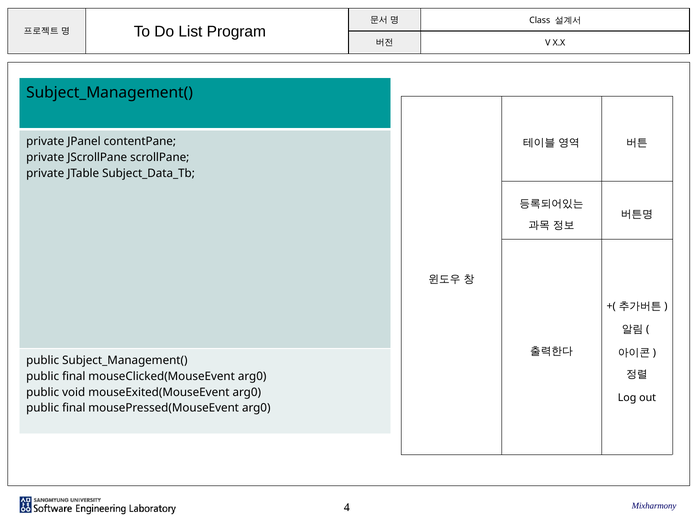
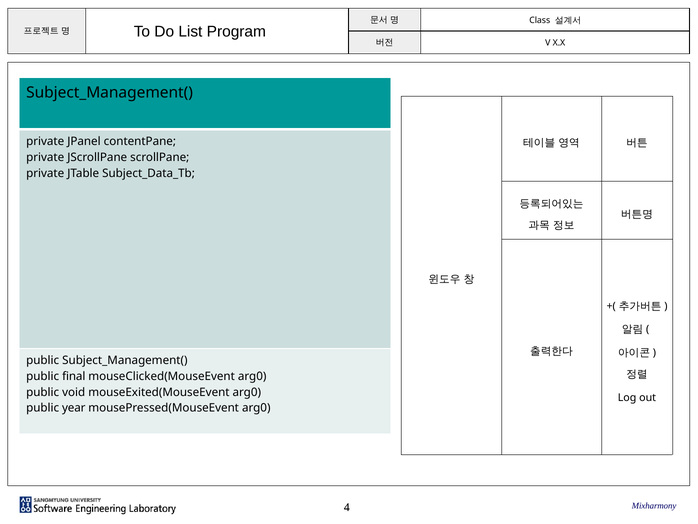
final at (74, 408): final -> year
